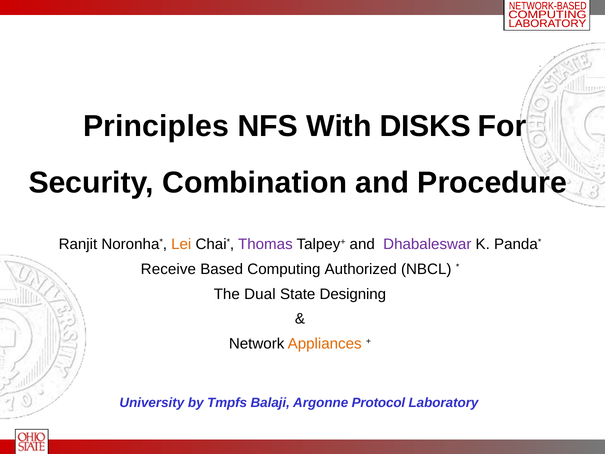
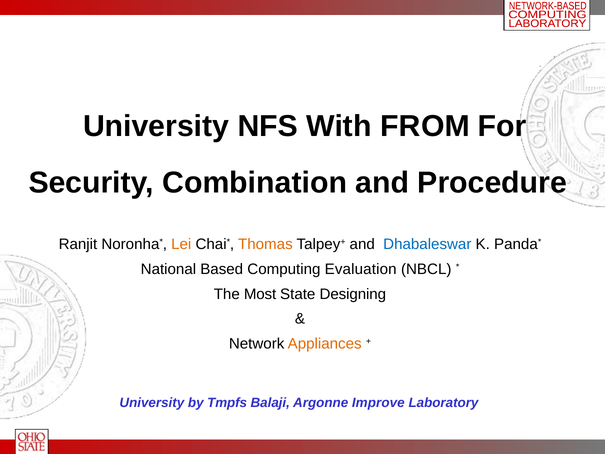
Principles at (156, 126): Principles -> University
DISKS: DISKS -> FROM
Thomas colour: purple -> orange
Dhabaleswar colour: purple -> blue
Receive: Receive -> National
Authorized: Authorized -> Evaluation
Dual: Dual -> Most
Protocol: Protocol -> Improve
